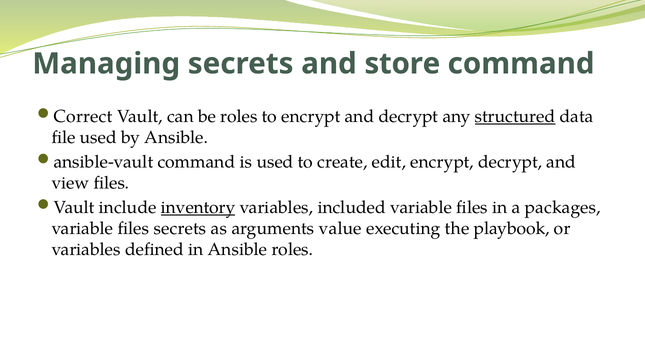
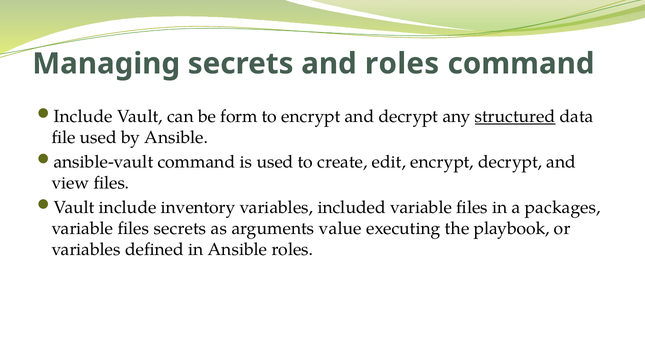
and store: store -> roles
Correct at (83, 116): Correct -> Include
be roles: roles -> form
inventory underline: present -> none
